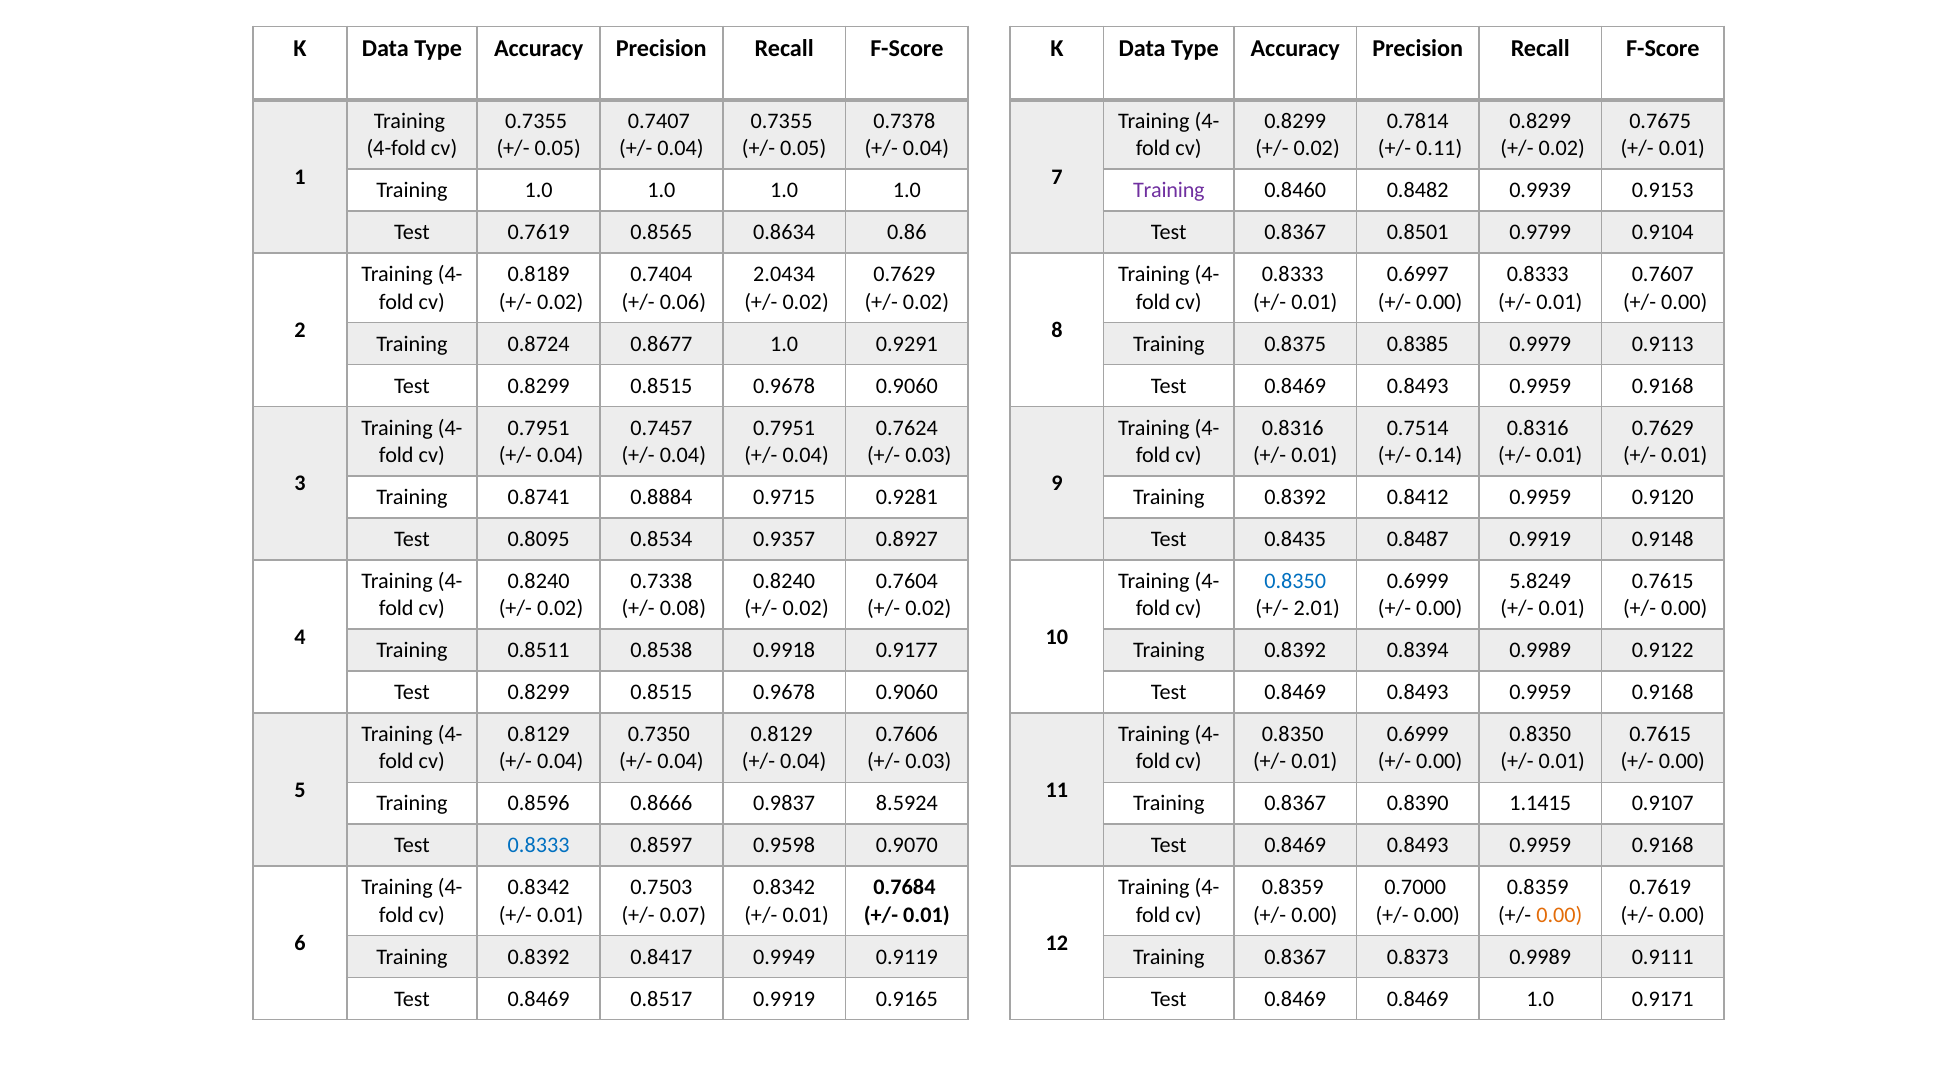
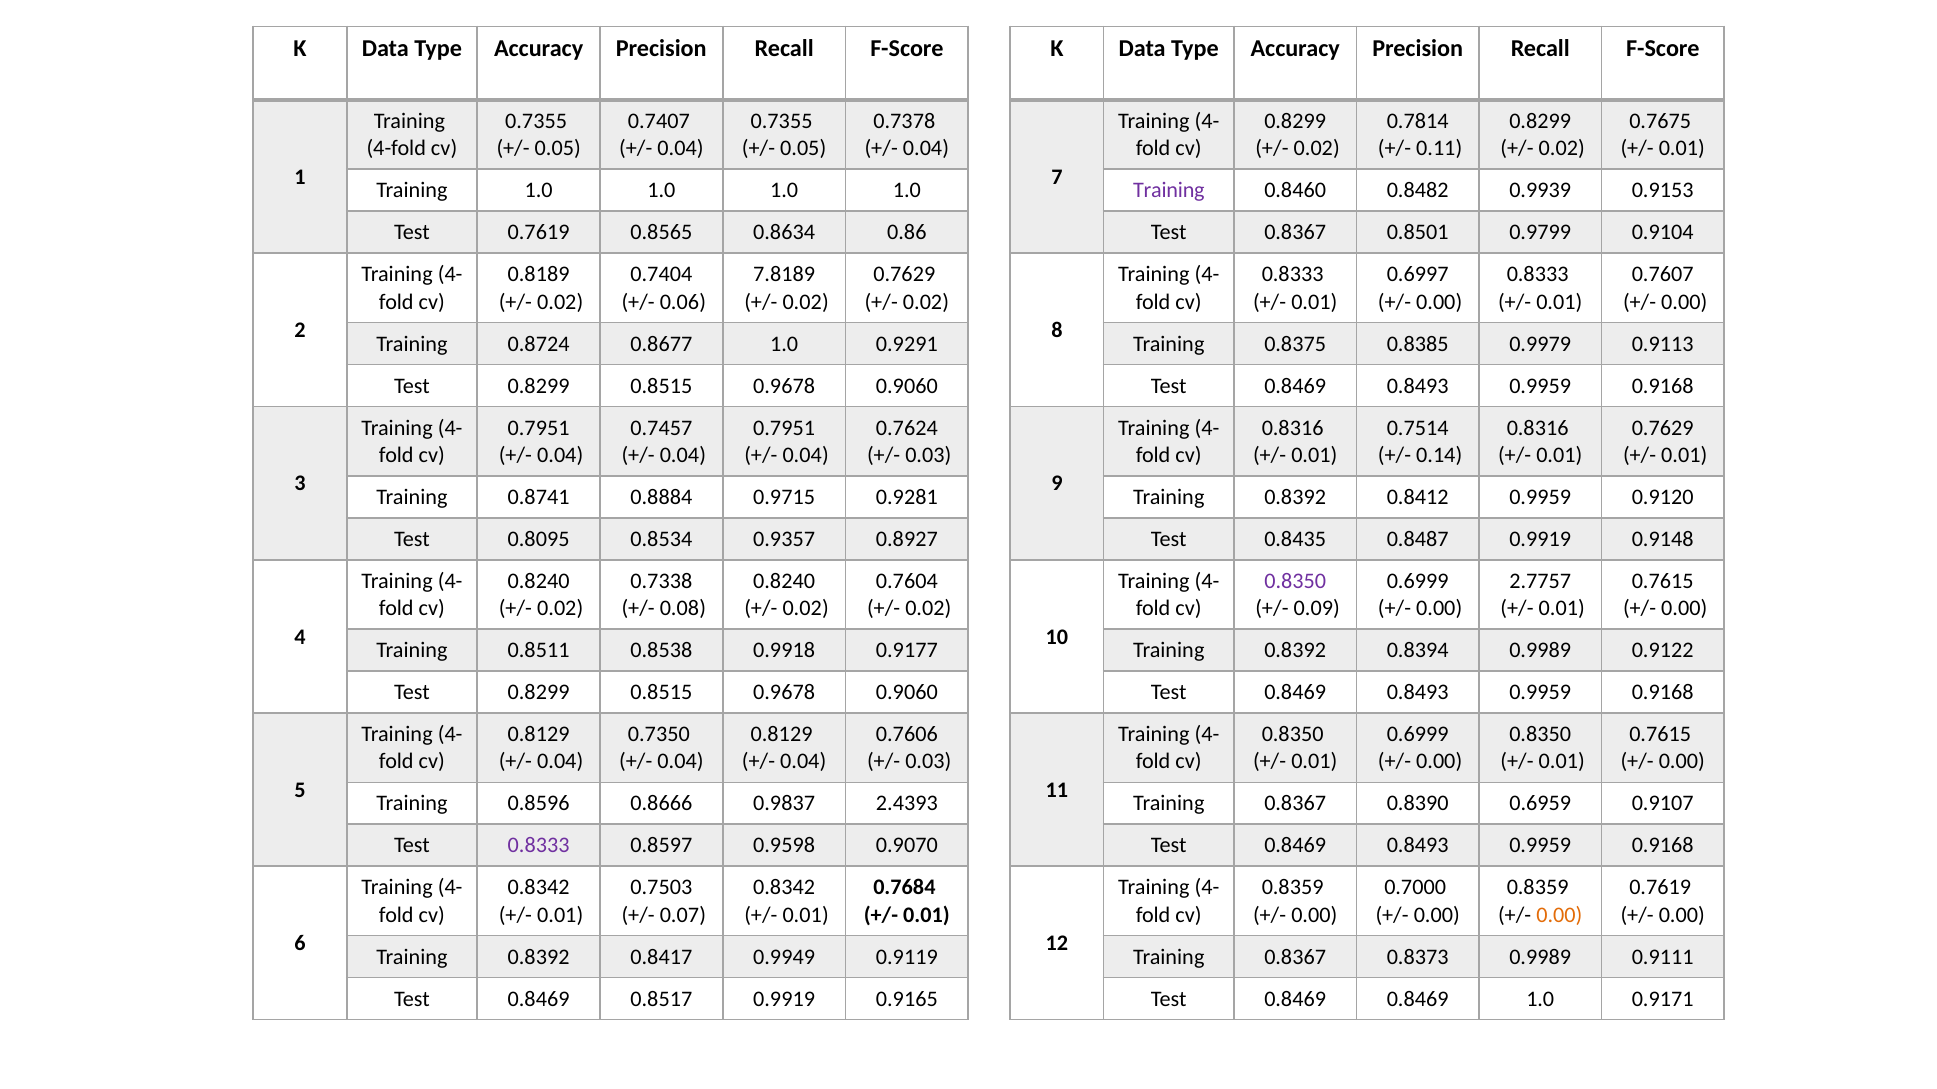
2.0434: 2.0434 -> 7.8189
0.8350 at (1295, 581) colour: blue -> purple
5.8249: 5.8249 -> 2.7757
2.01: 2.01 -> 0.09
8.5924: 8.5924 -> 2.4393
1.1415: 1.1415 -> 0.6959
0.8333 at (539, 846) colour: blue -> purple
